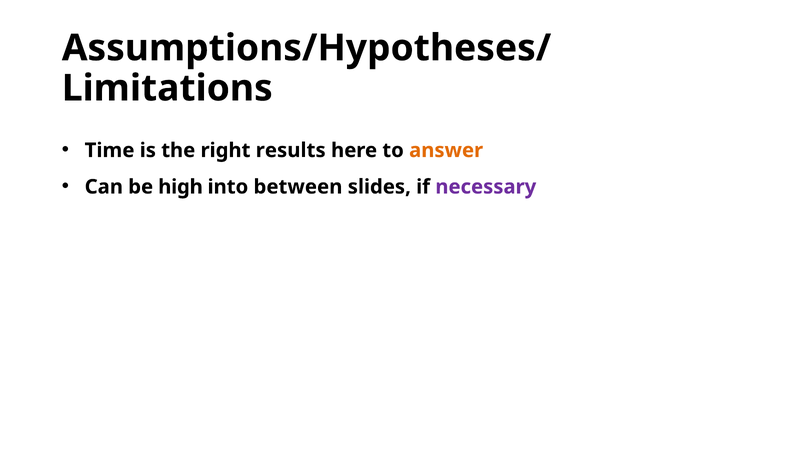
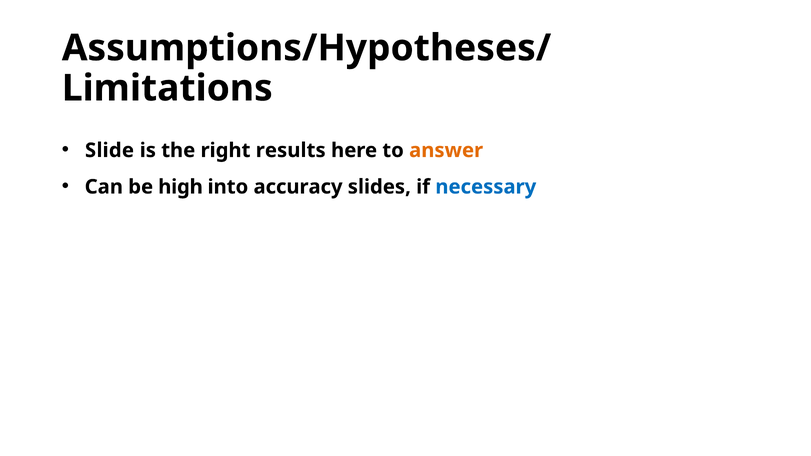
Time: Time -> Slide
between: between -> accuracy
necessary colour: purple -> blue
